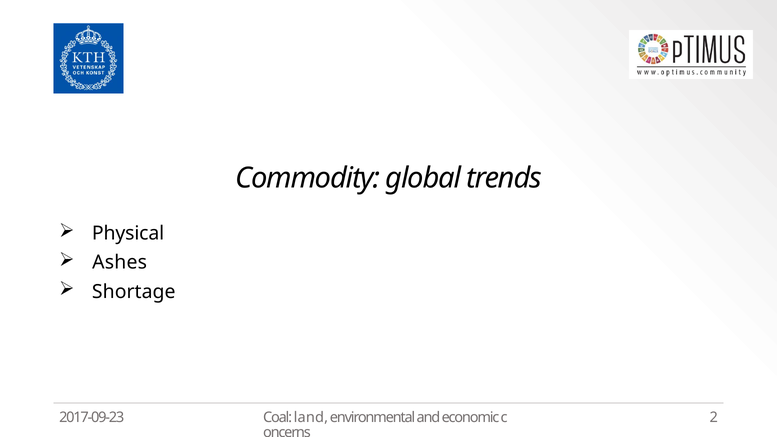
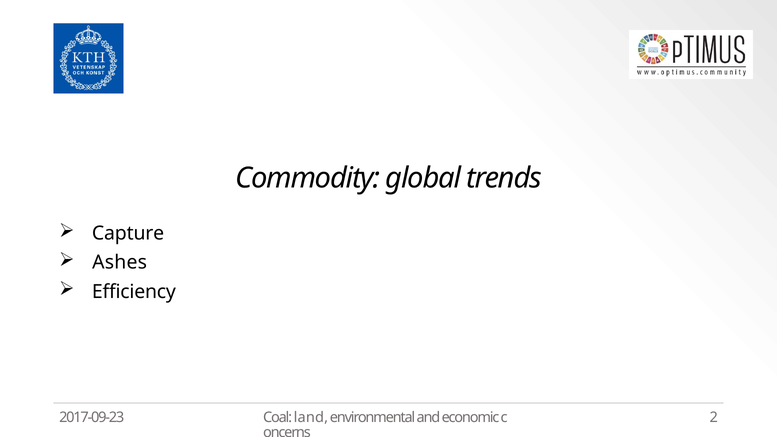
Physical: Physical -> Capture
Shortage: Shortage -> Efficiency
